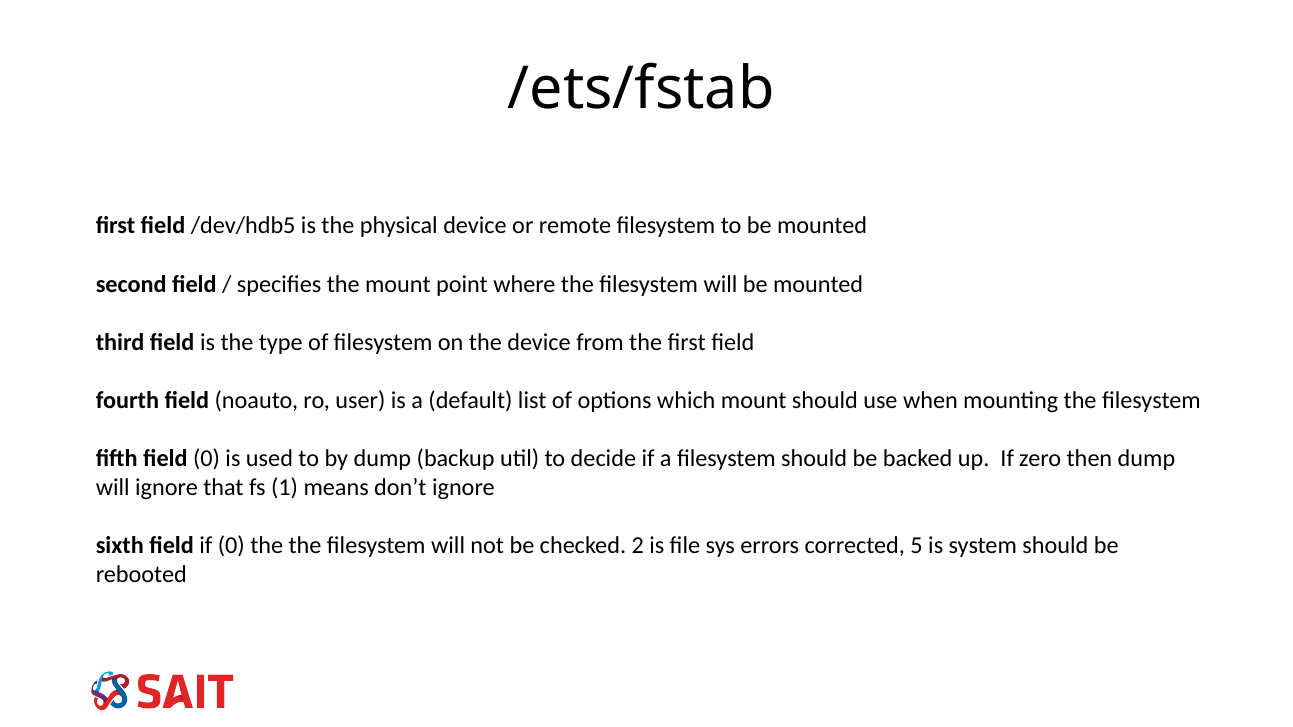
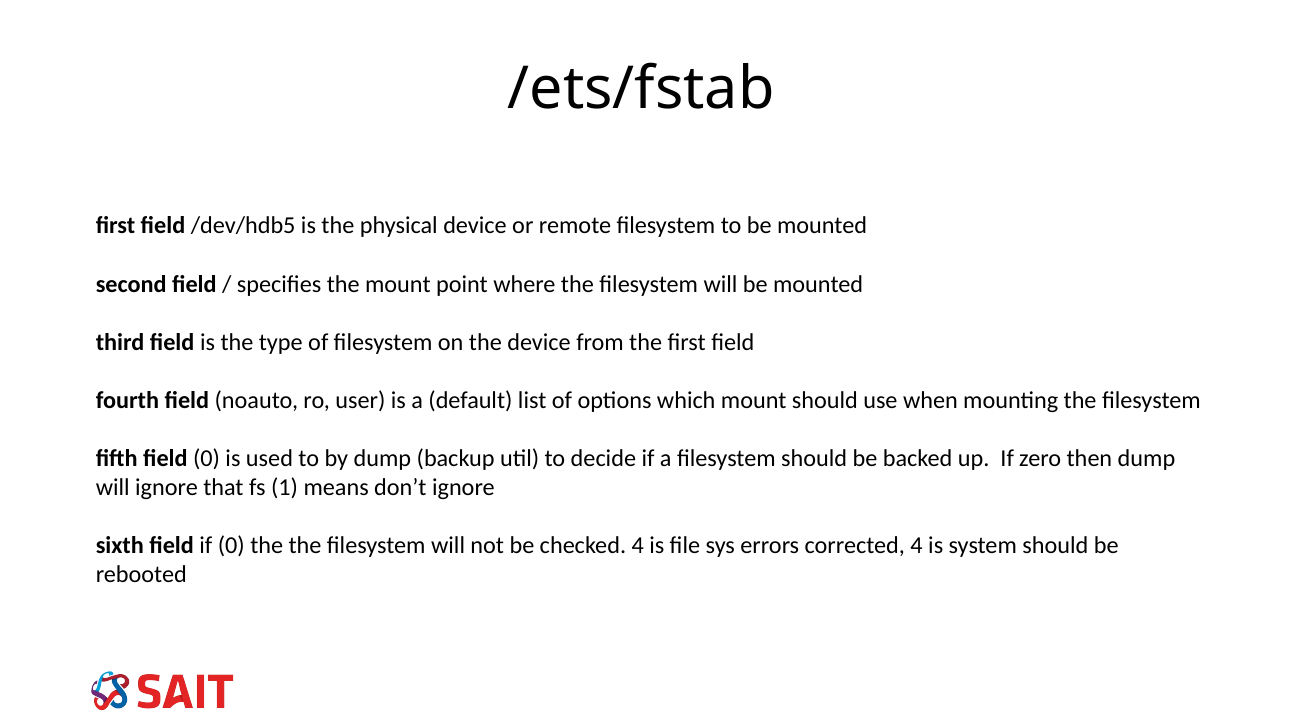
checked 2: 2 -> 4
corrected 5: 5 -> 4
